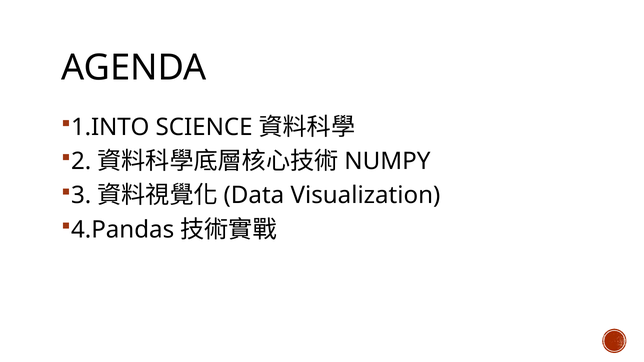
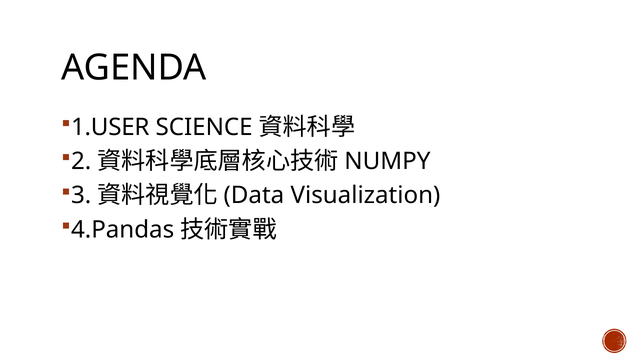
1.INTO: 1.INTO -> 1.USER
